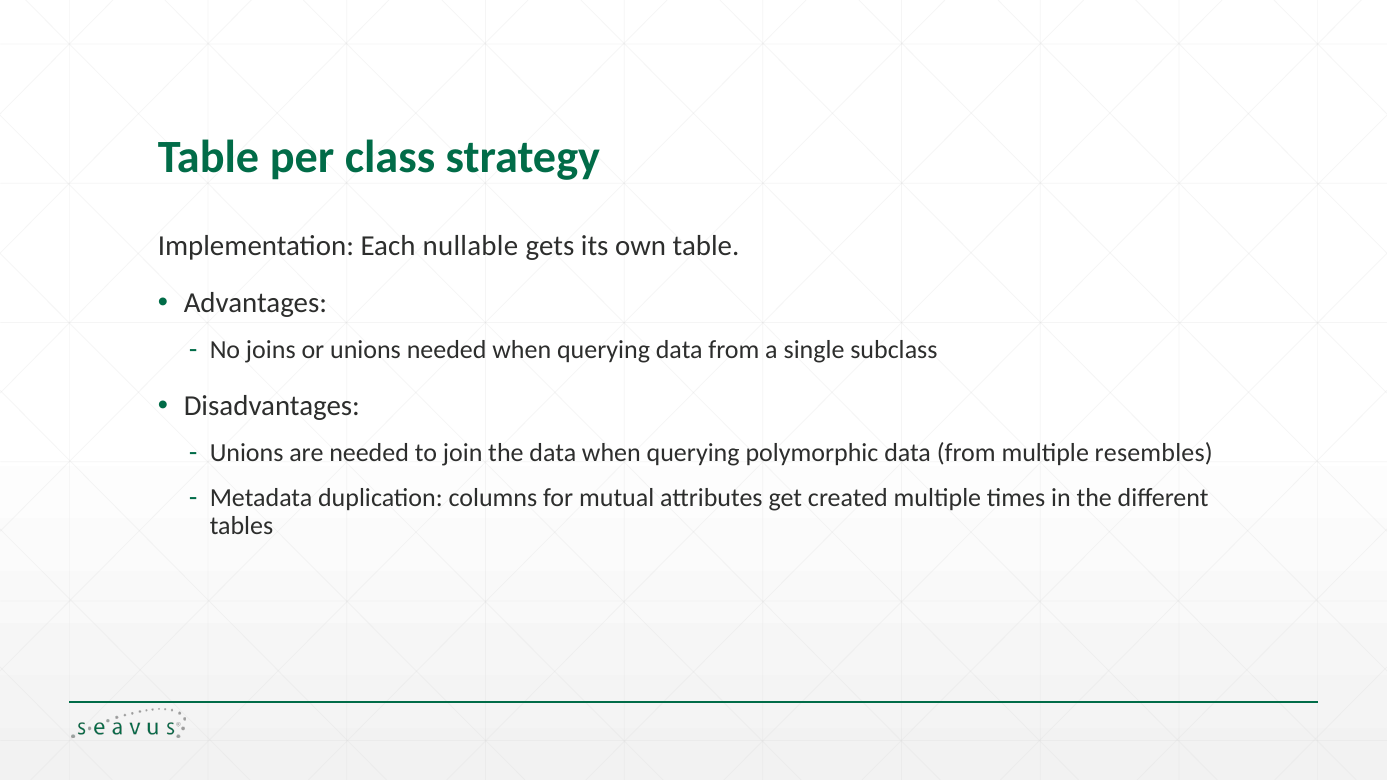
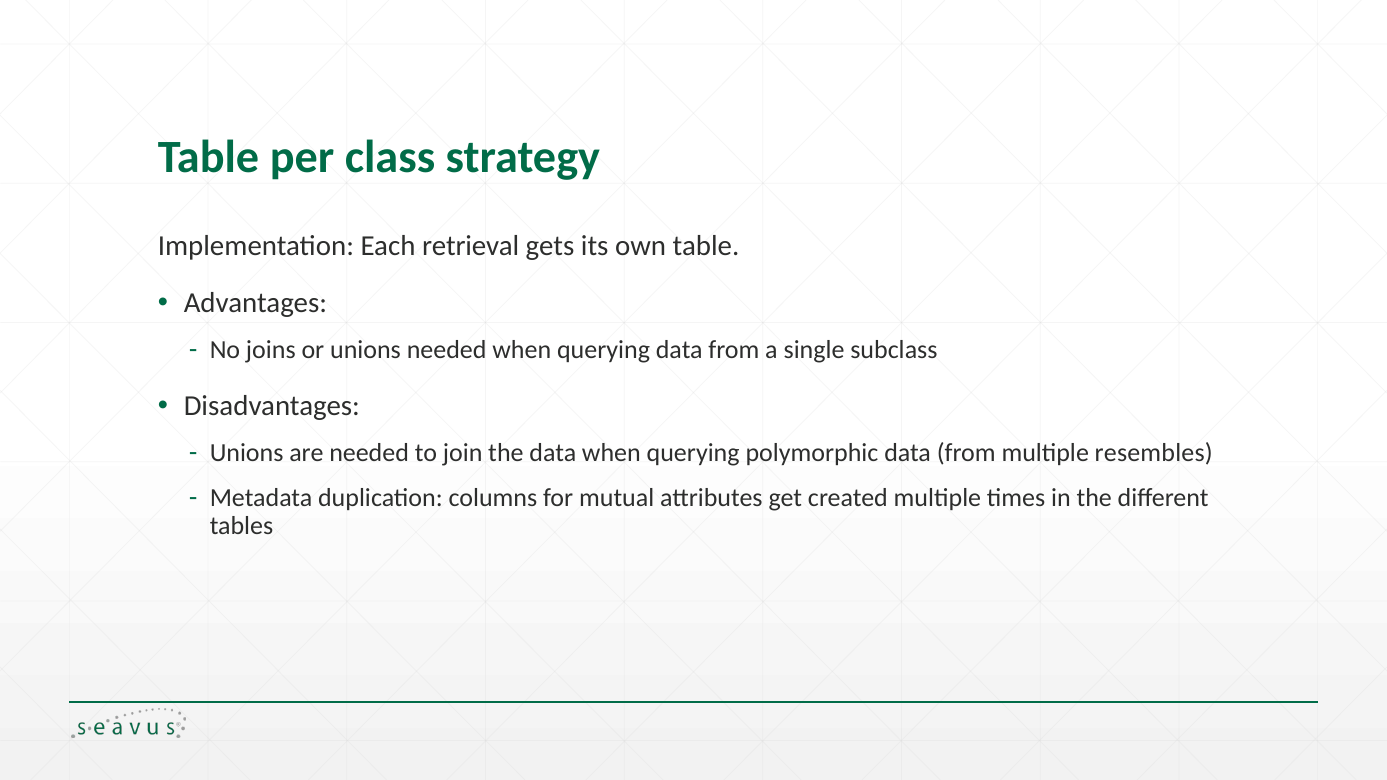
nullable: nullable -> retrieval
